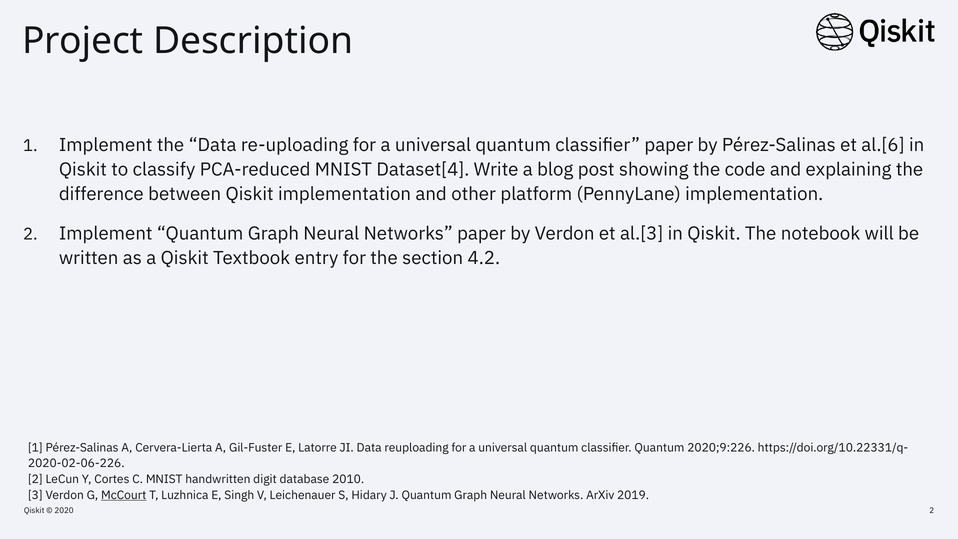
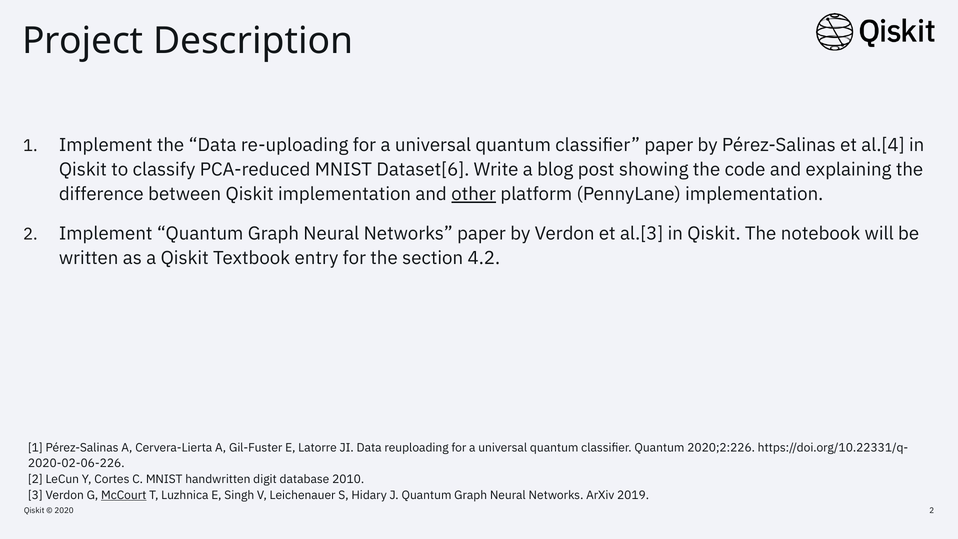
al.[6: al.[6 -> al.[4
Dataset[4: Dataset[4 -> Dataset[6
other underline: none -> present
2020;9:226: 2020;9:226 -> 2020;2:226
